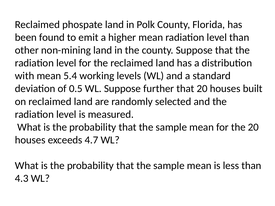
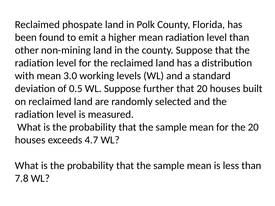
5.4: 5.4 -> 3.0
4.3: 4.3 -> 7.8
